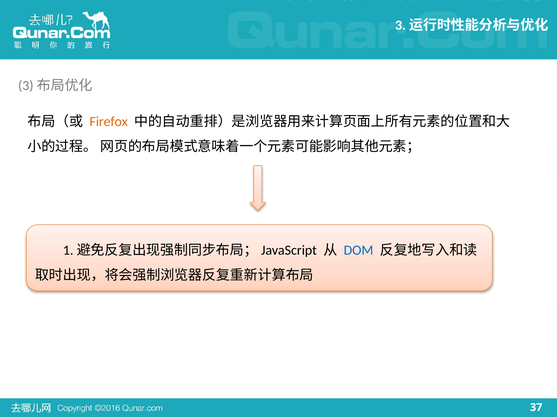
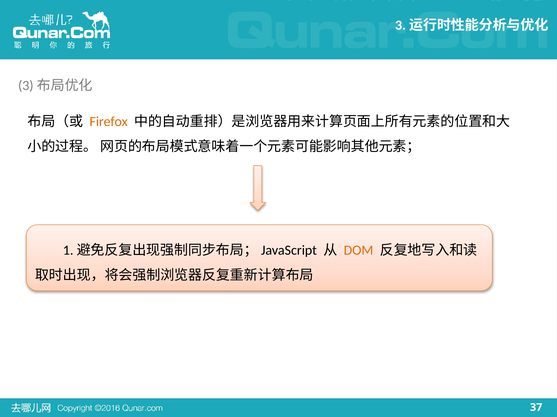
DOM colour: blue -> orange
